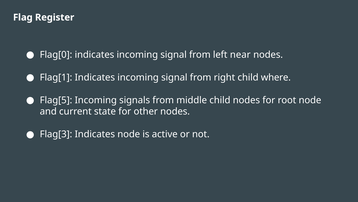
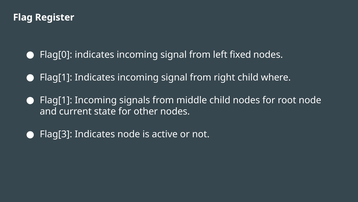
near: near -> fixed
Flag[5 at (56, 100): Flag[5 -> Flag[1
